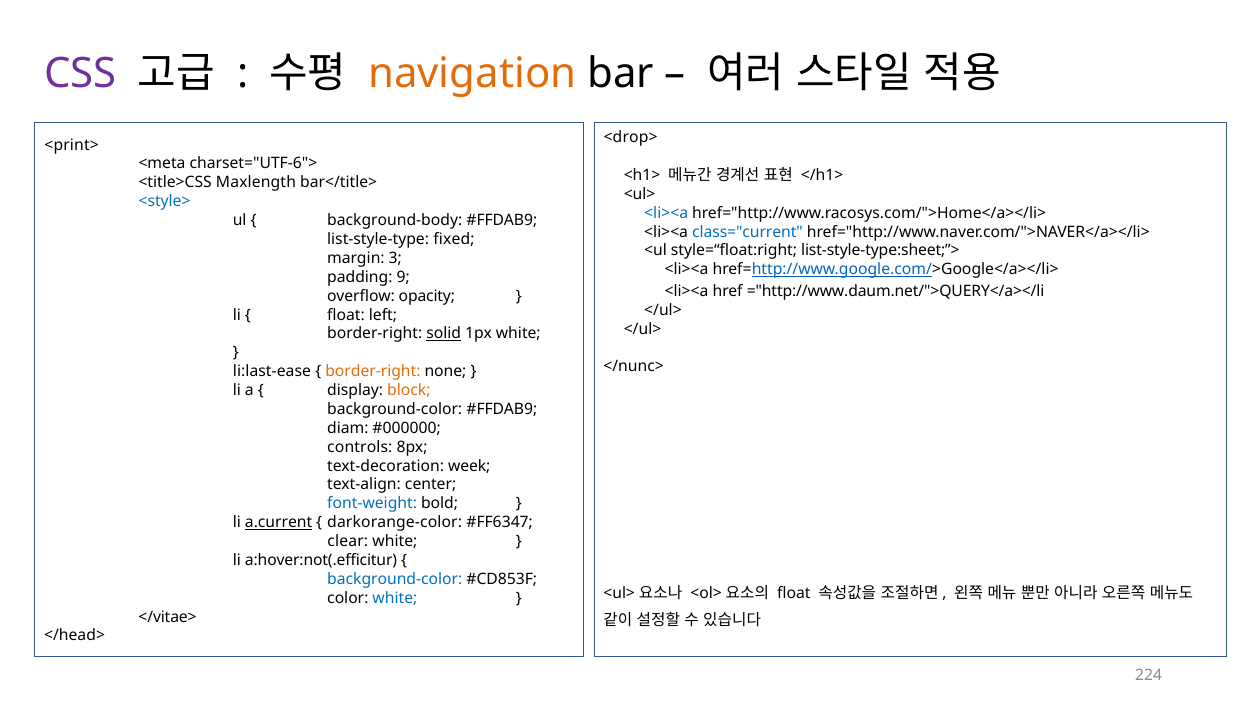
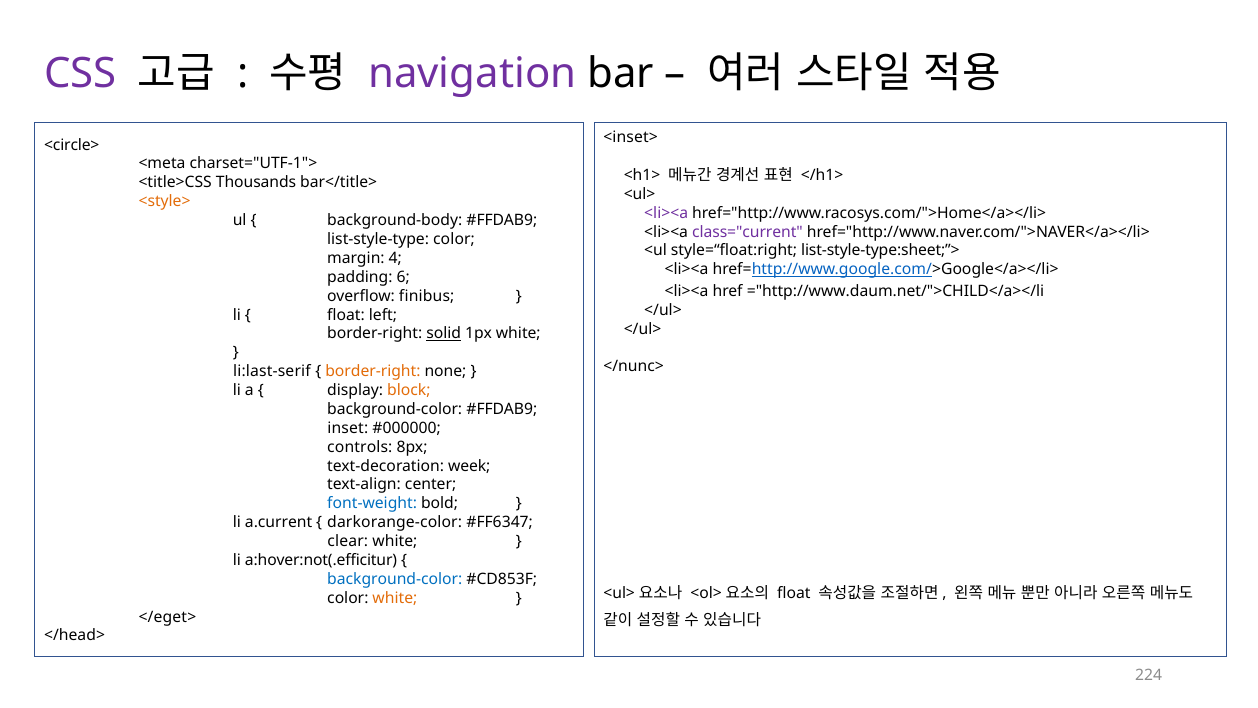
navigation colour: orange -> purple
<drop>: <drop> -> <inset>
<print>: <print> -> <circle>
charset="UTF-6">: charset="UTF-6"> -> charset="UTF-1">
Maxlength: Maxlength -> Thousands
<style> colour: blue -> orange
<li><a at (666, 213) colour: blue -> purple
class="current colour: blue -> purple
list-style-type fixed: fixed -> color
3: 3 -> 4
9: 9 -> 6
="http://www.daum.net/">QUERY</a></li: ="http://www.daum.net/">QUERY</a></li -> ="http://www.daum.net/">CHILD</a></li
opacity: opacity -> finibus
li:last-ease: li:last-ease -> li:last-serif
diam: diam -> inset
a.current underline: present -> none
white at (395, 598) colour: blue -> orange
</vitae>: </vitae> -> </eget>
